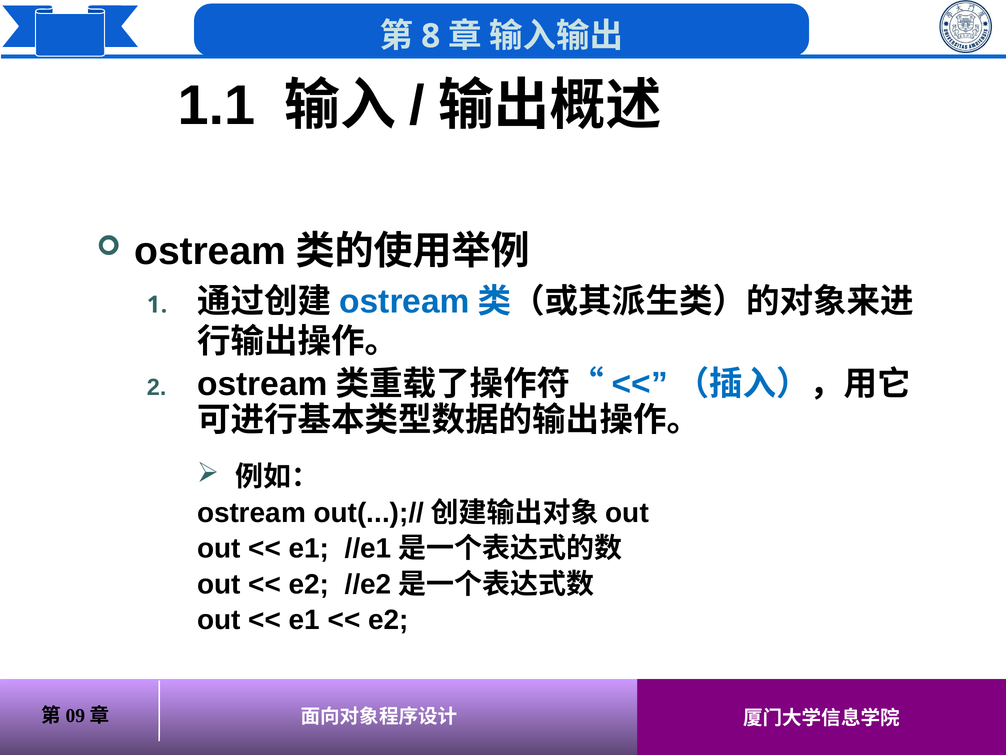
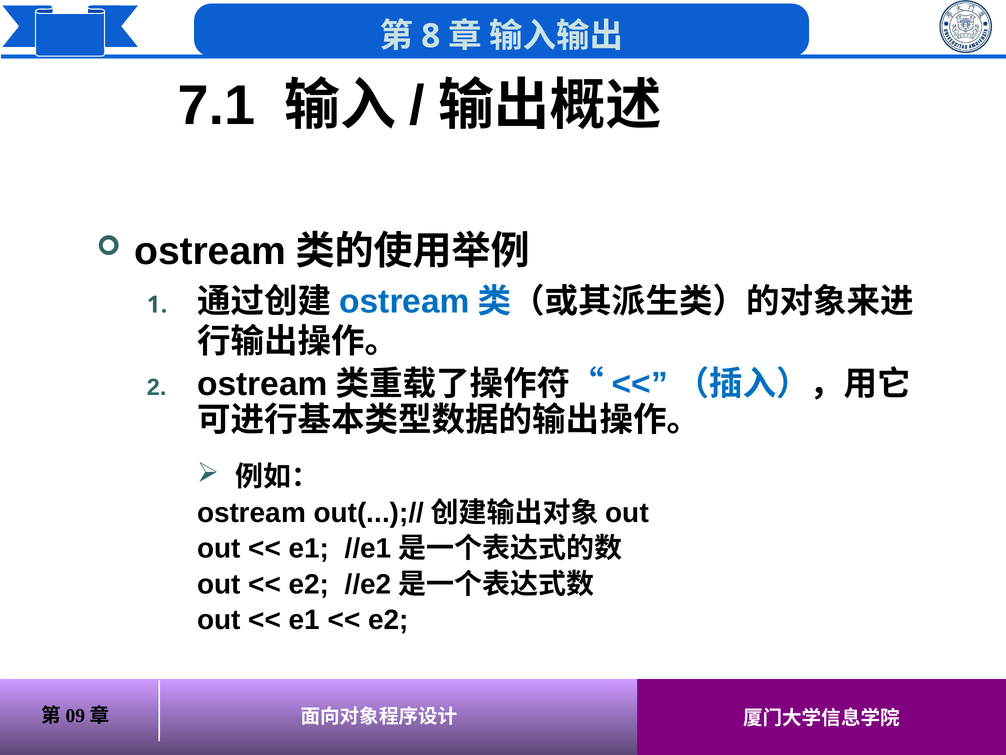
1.1: 1.1 -> 7.1
